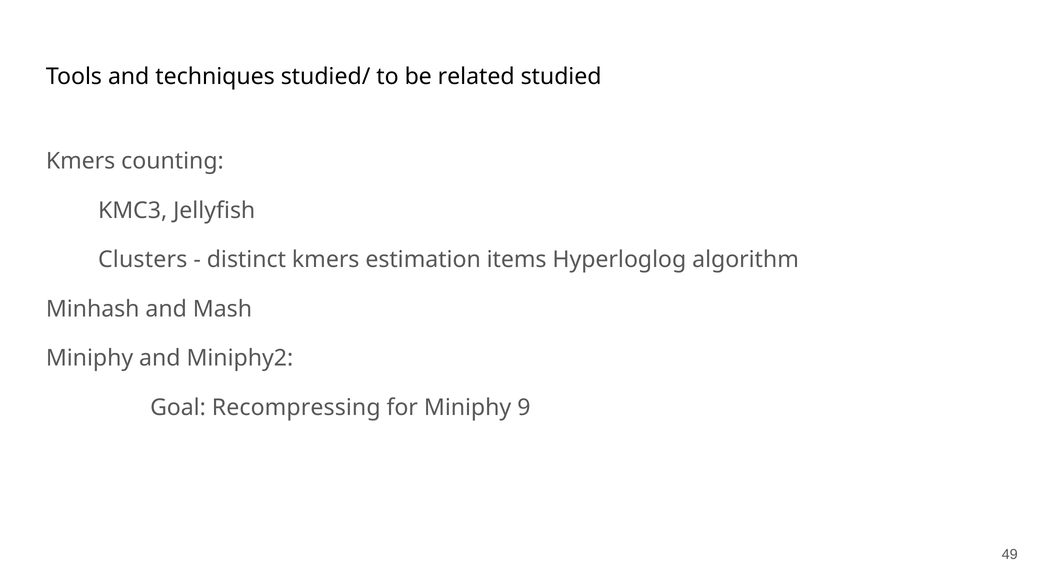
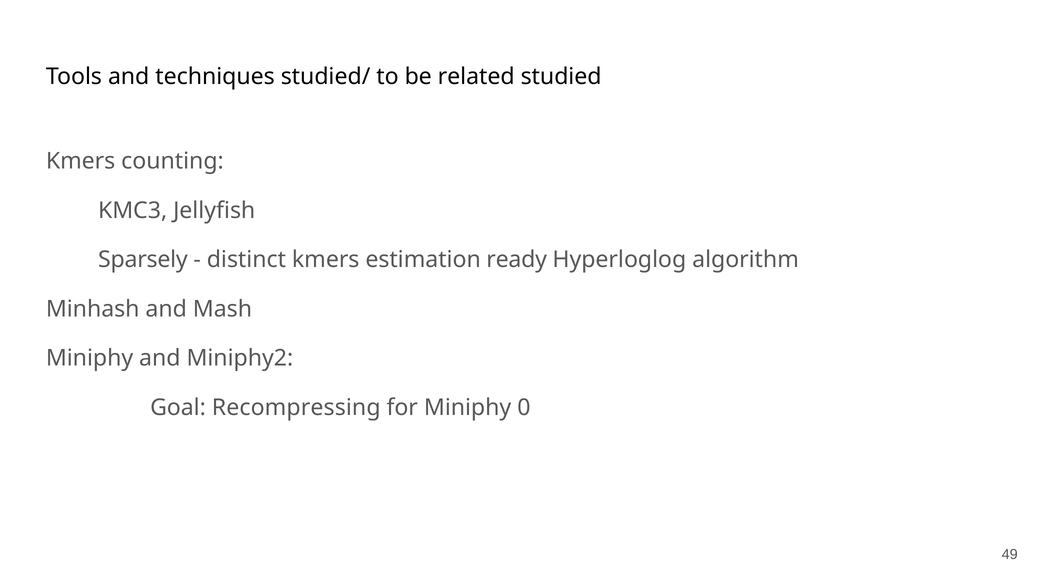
Clusters: Clusters -> Sparsely
items: items -> ready
9: 9 -> 0
